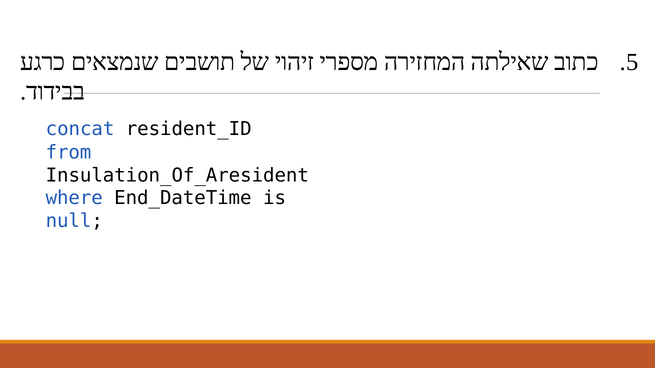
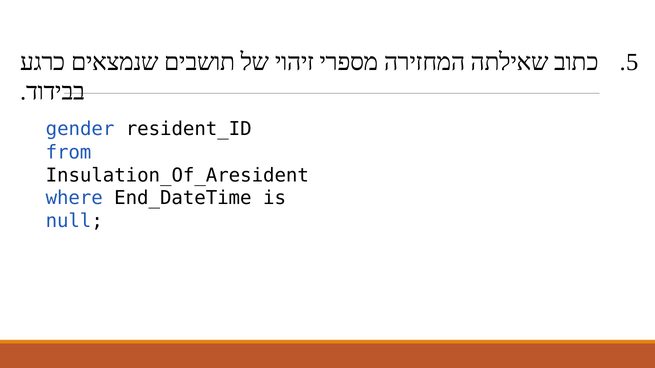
concat: concat -> gender
